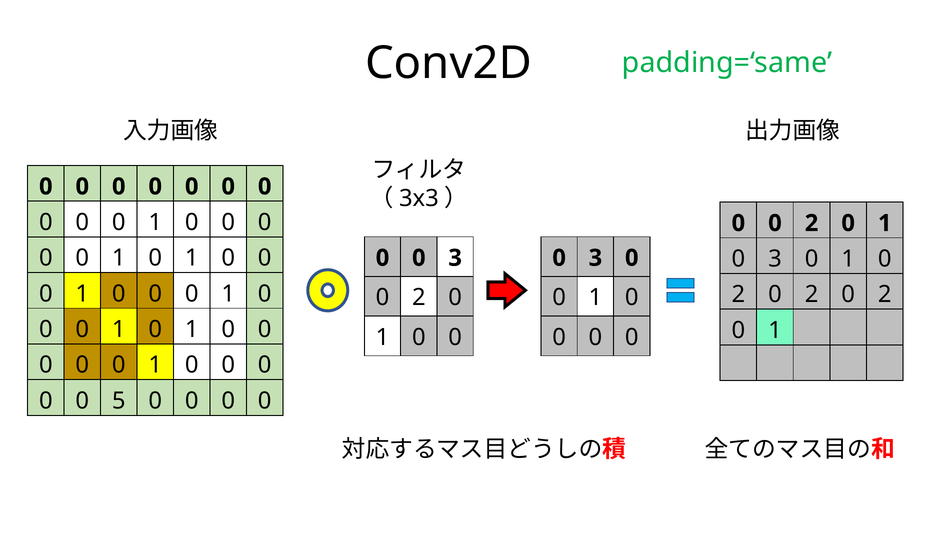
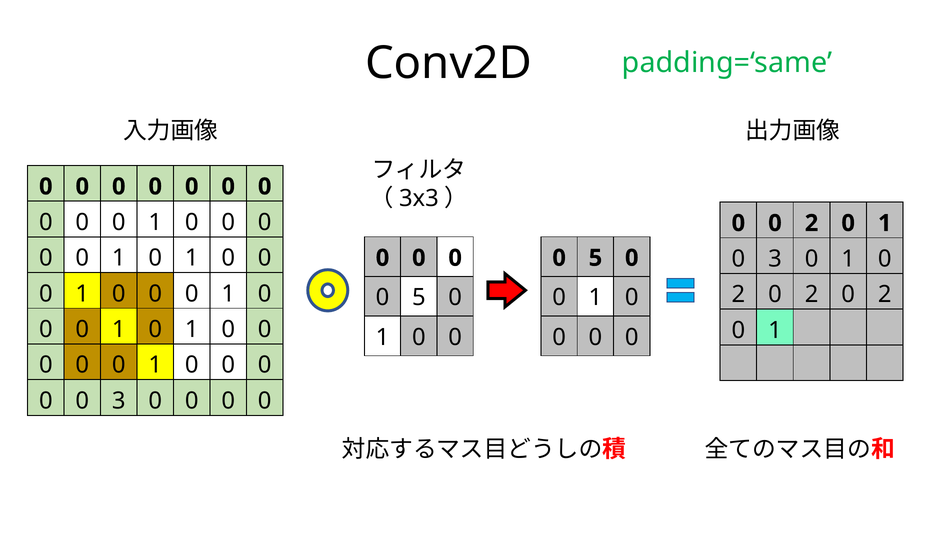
3 at (455, 258): 3 -> 0
3 at (595, 258): 3 -> 5
2 at (419, 298): 2 -> 5
0 0 5: 5 -> 3
